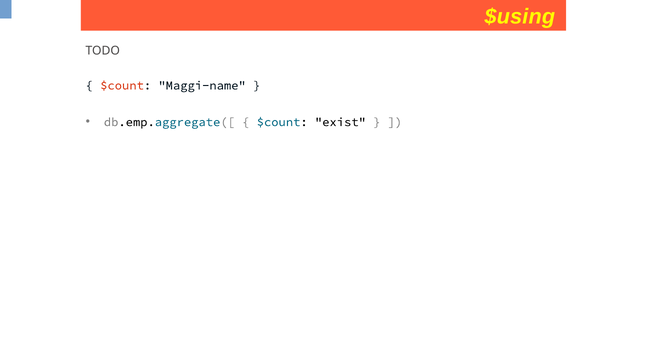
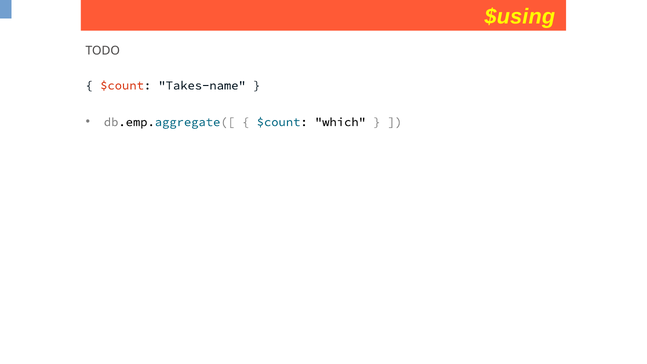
Maggi-name: Maggi-name -> Takes-name
exist: exist -> which
